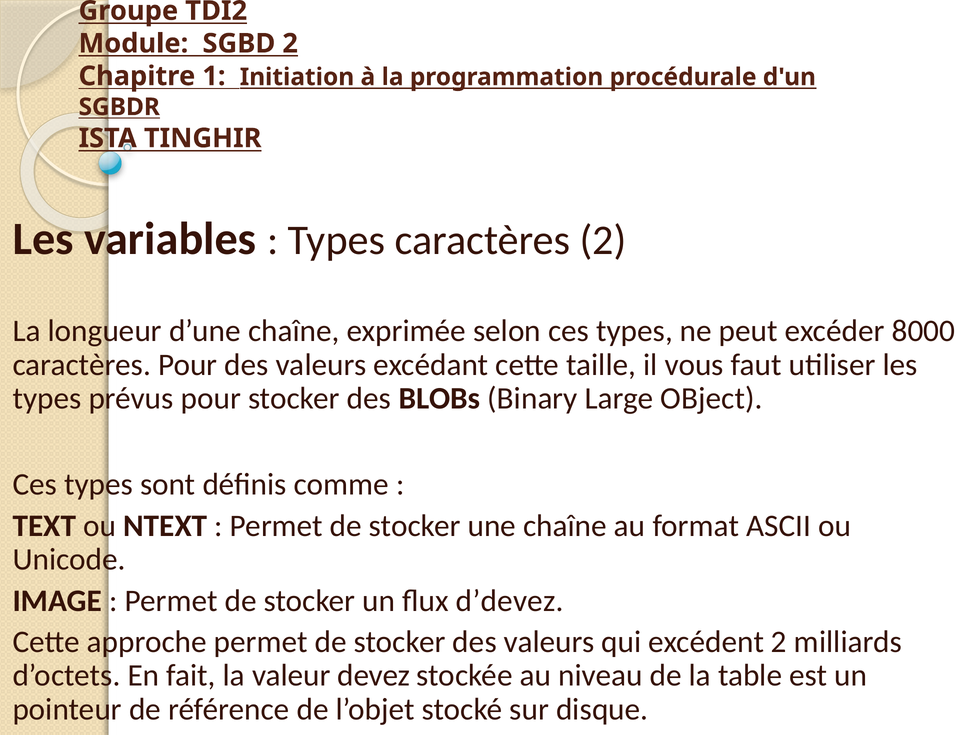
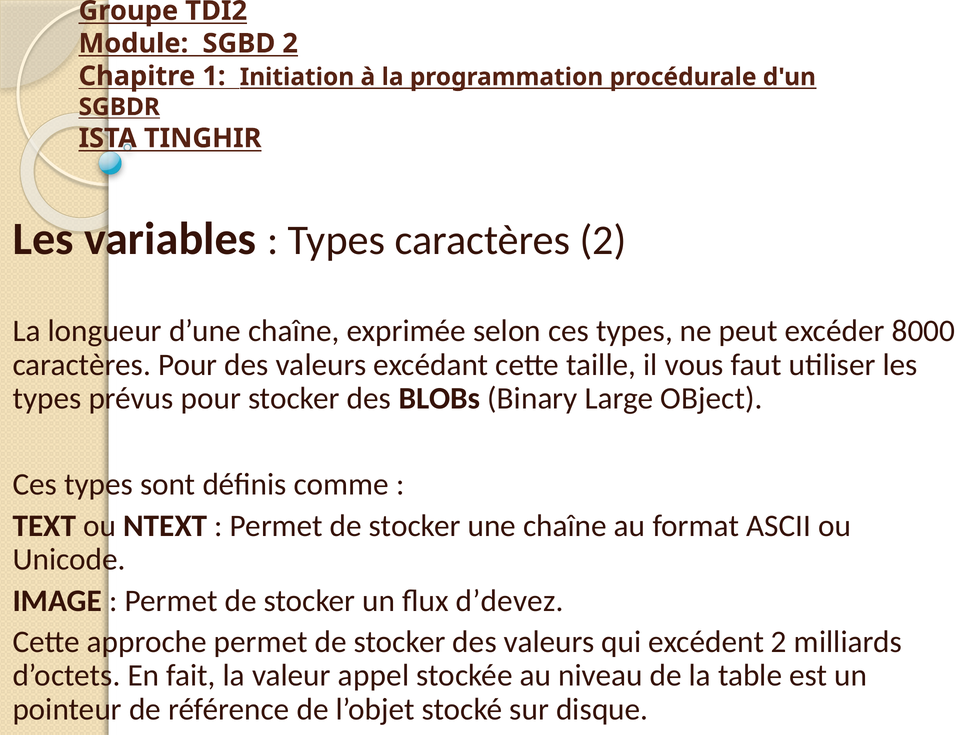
devez: devez -> appel
